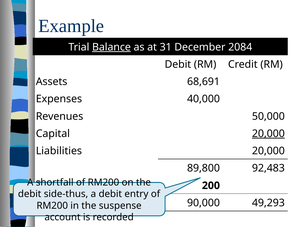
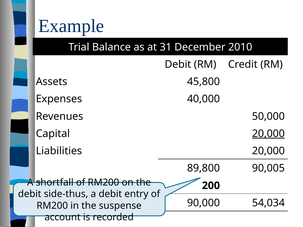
Balance underline: present -> none
2084: 2084 -> 2010
68,691: 68,691 -> 45,800
92,483: 92,483 -> 90,005
49,293: 49,293 -> 54,034
